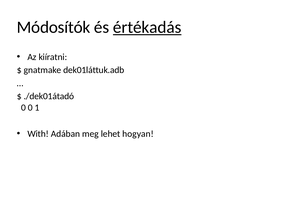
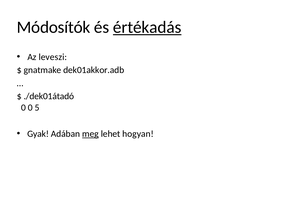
kiíratni: kiíratni -> leveszi
dek01láttuk.adb: dek01láttuk.adb -> dek01akkor.adb
1: 1 -> 5
With: With -> Gyak
meg underline: none -> present
